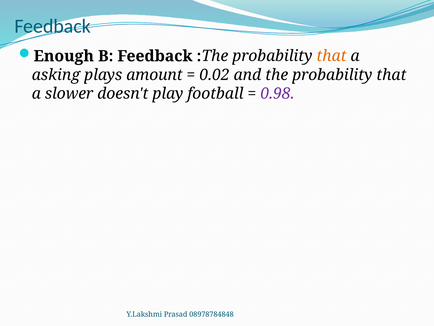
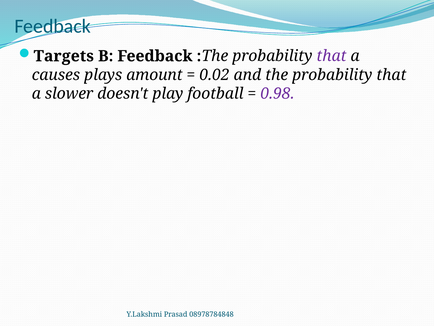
Enough: Enough -> Targets
that at (331, 56) colour: orange -> purple
asking: asking -> causes
